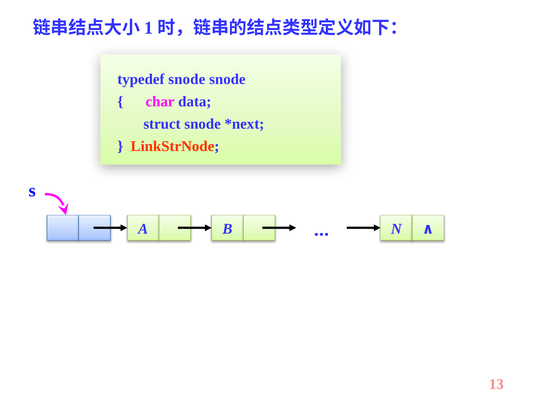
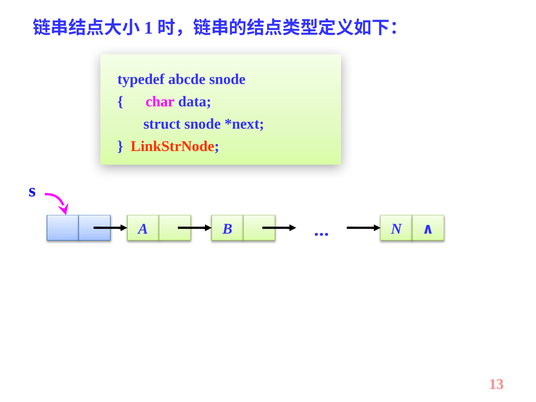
typedef snode: snode -> abcde
